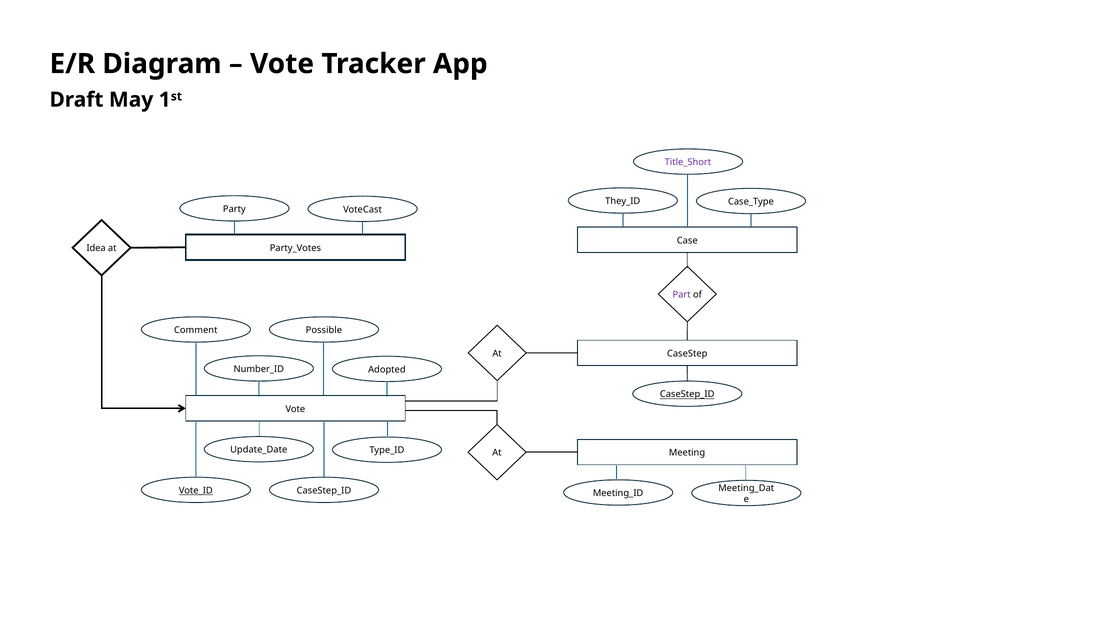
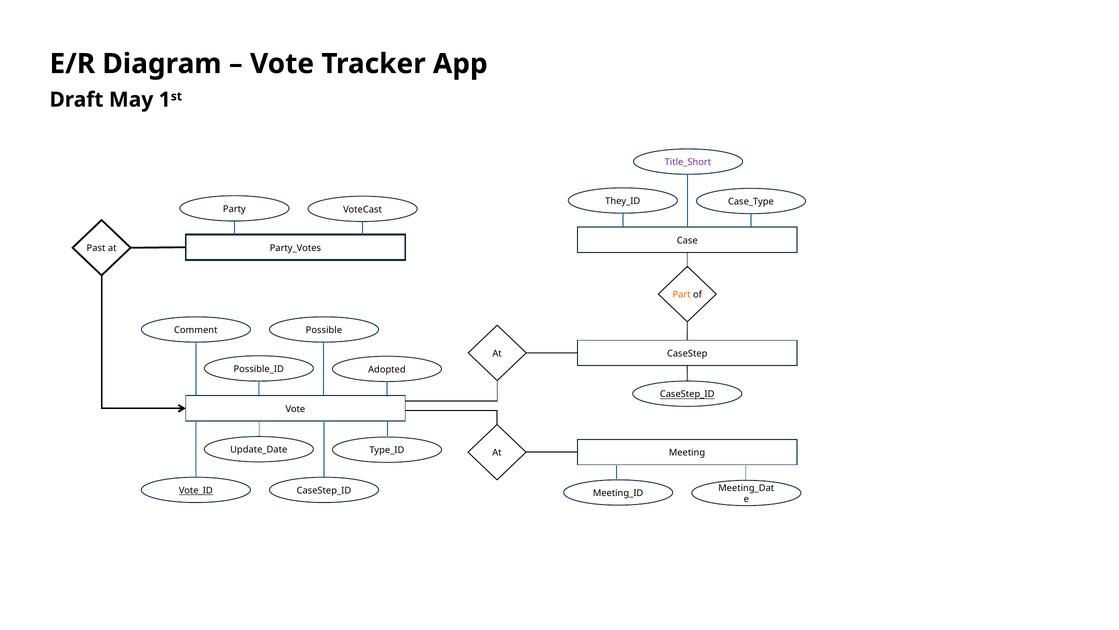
Idea: Idea -> Past
Part colour: purple -> orange
Number_ID: Number_ID -> Possible_ID
